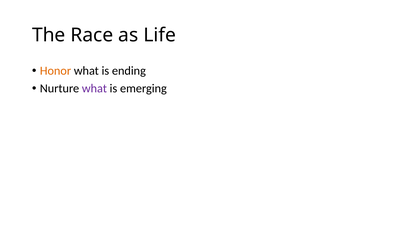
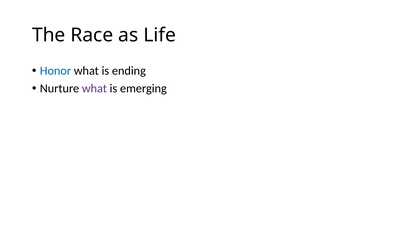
Honor colour: orange -> blue
